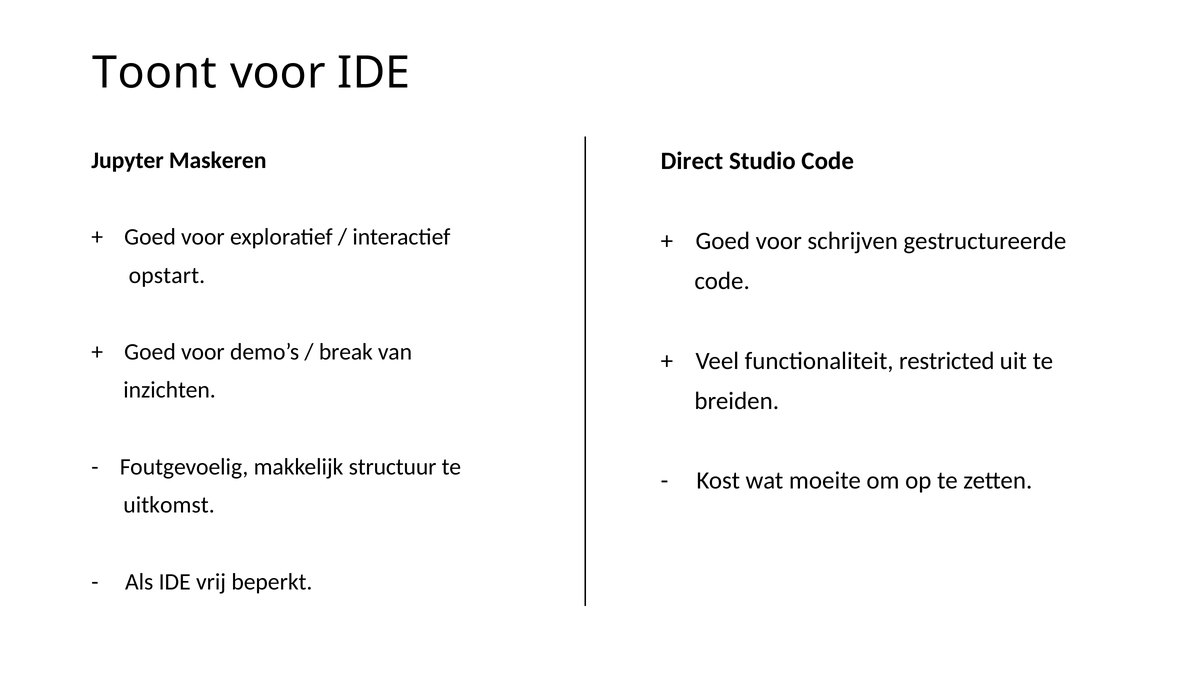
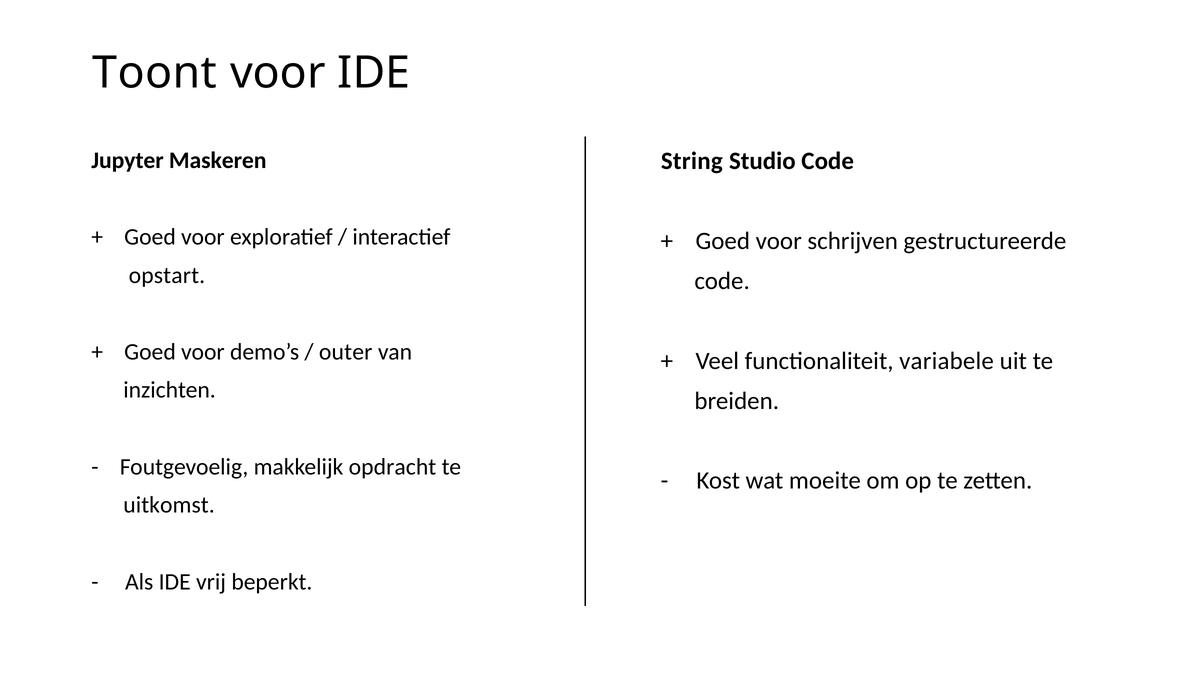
Direct: Direct -> String
break: break -> outer
restricted: restricted -> variabele
structuur: structuur -> opdracht
